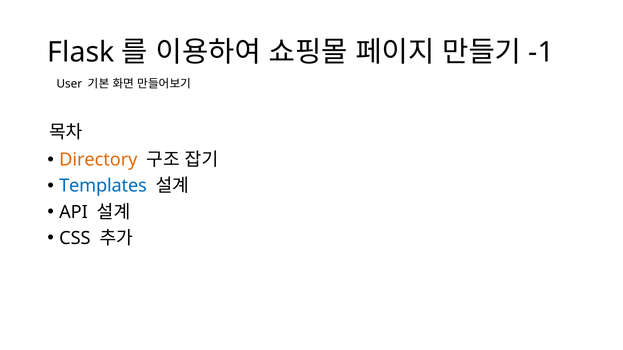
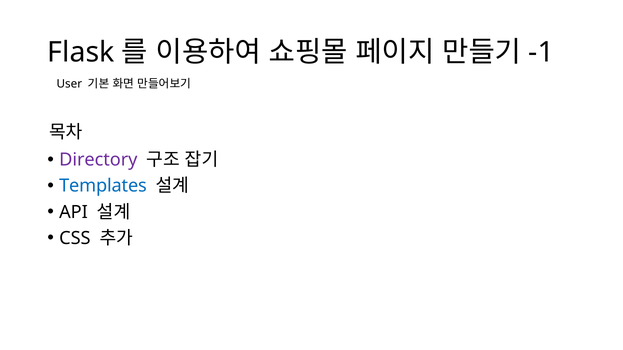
Directory colour: orange -> purple
